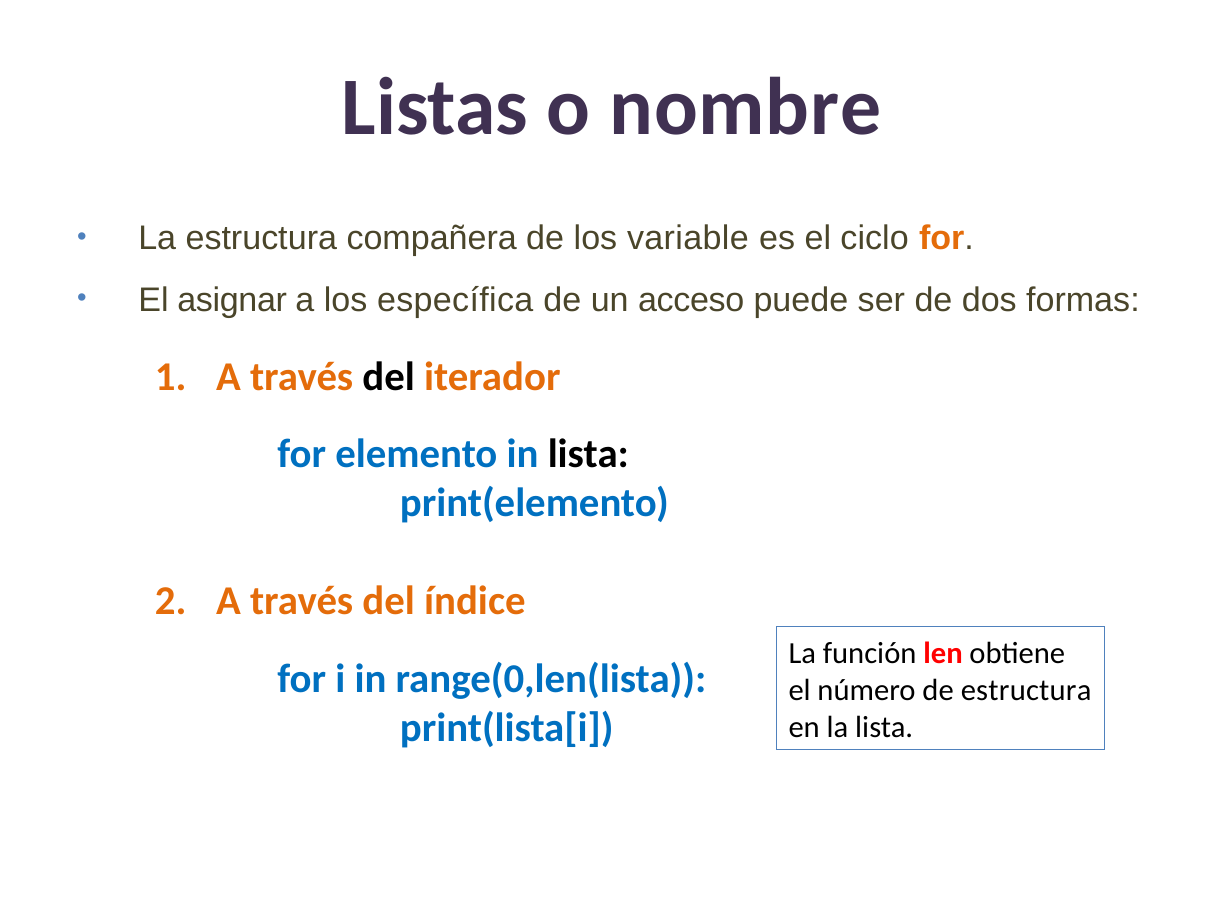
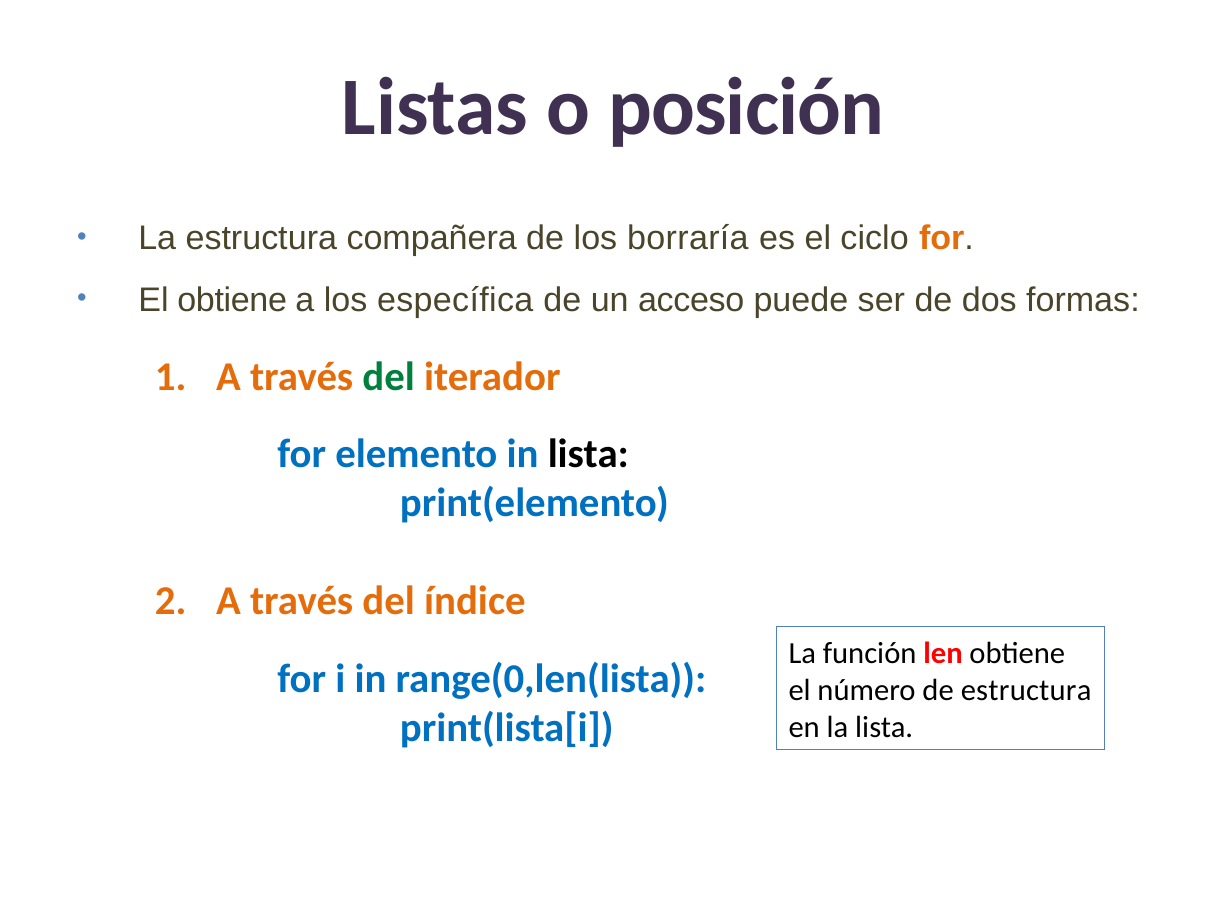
nombre: nombre -> posición
variable: variable -> borraría
El asignar: asignar -> obtiene
del at (389, 376) colour: black -> green
